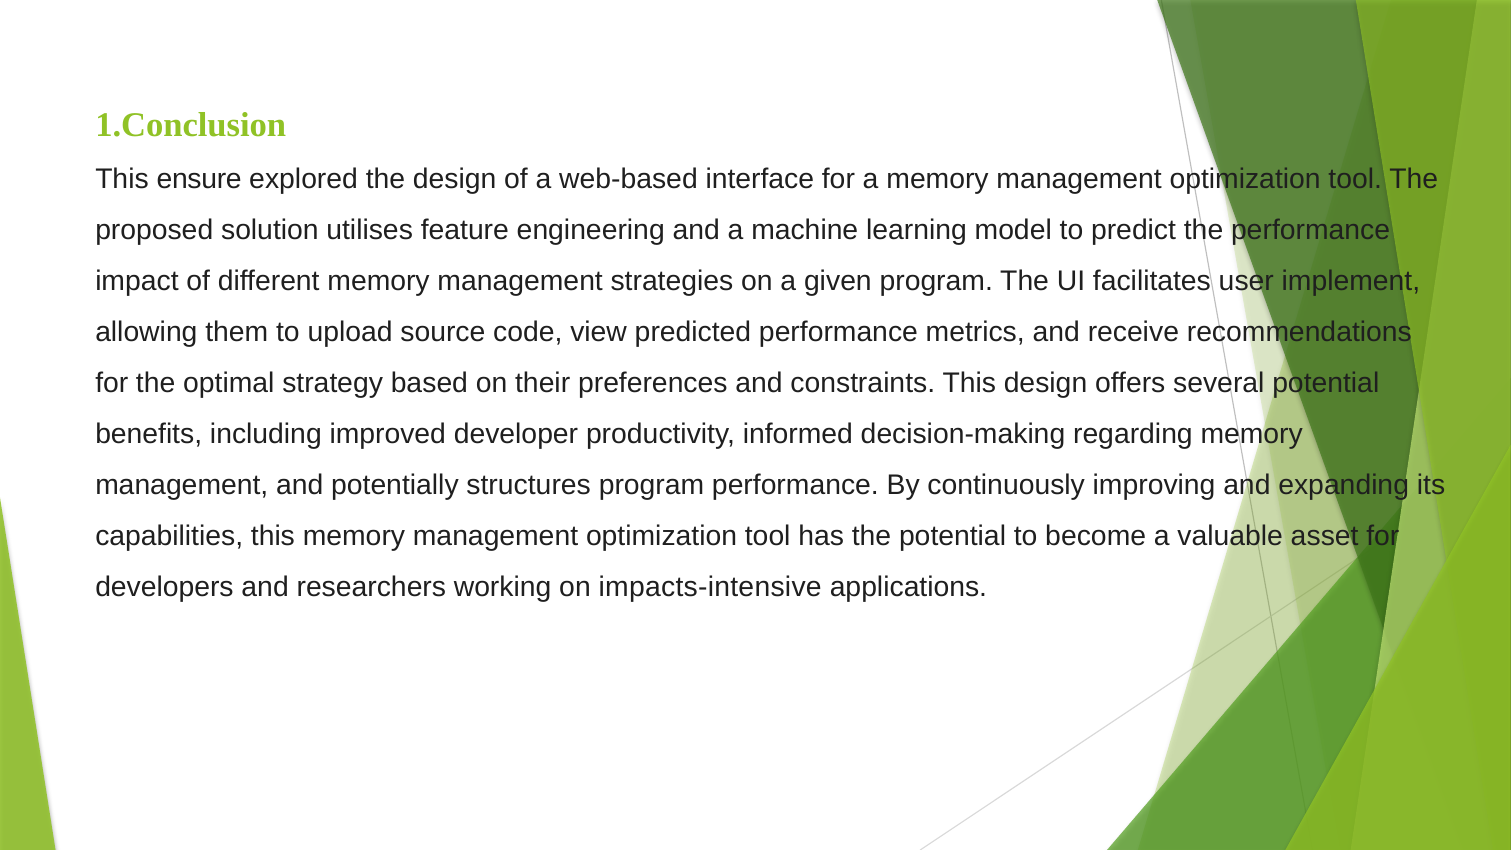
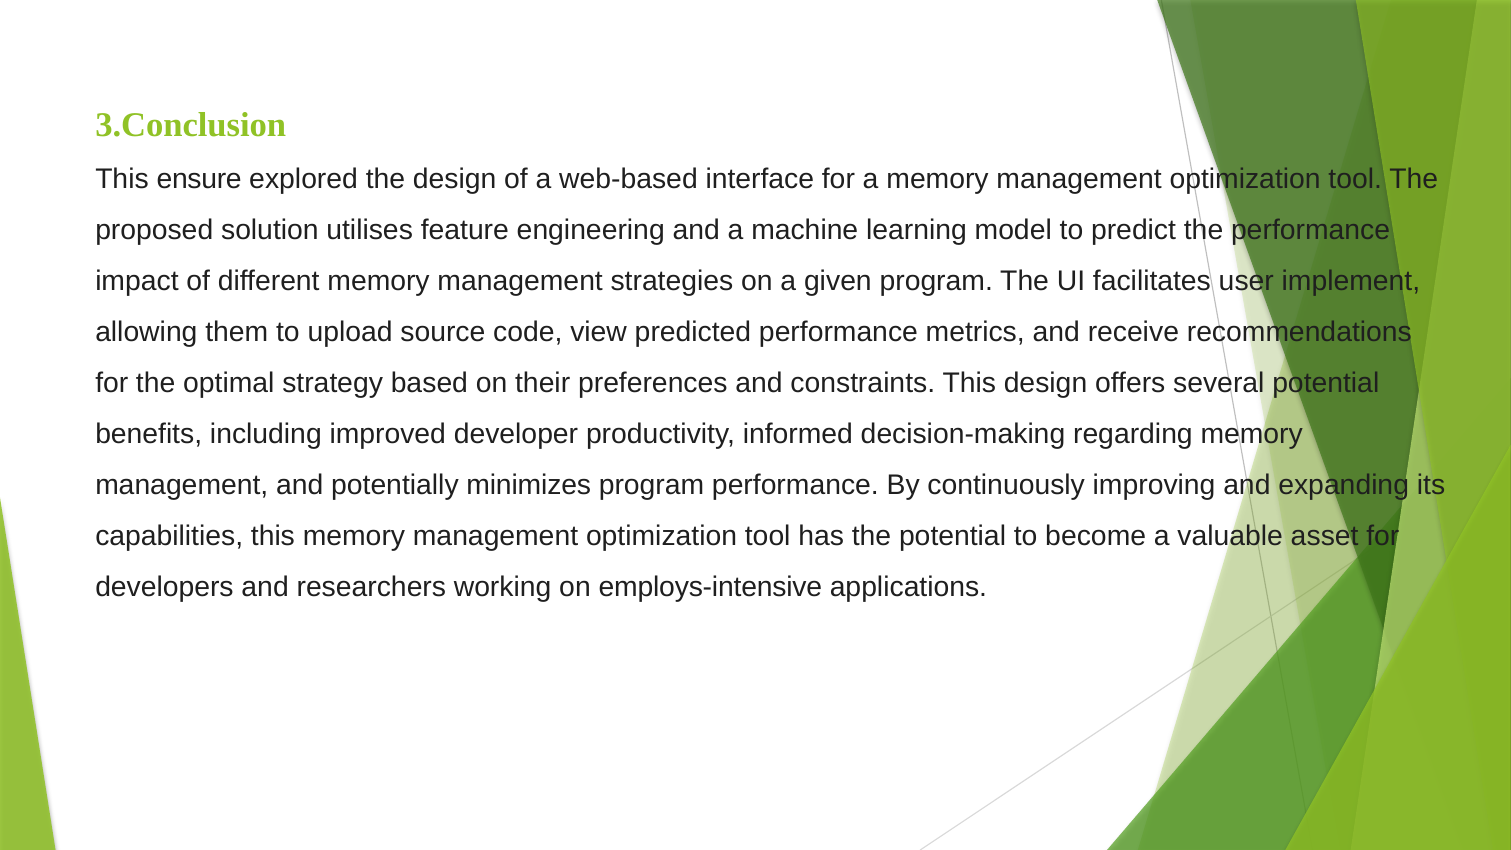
1.Conclusion: 1.Conclusion -> 3.Conclusion
structures: structures -> minimizes
impacts-intensive: impacts-intensive -> employs-intensive
